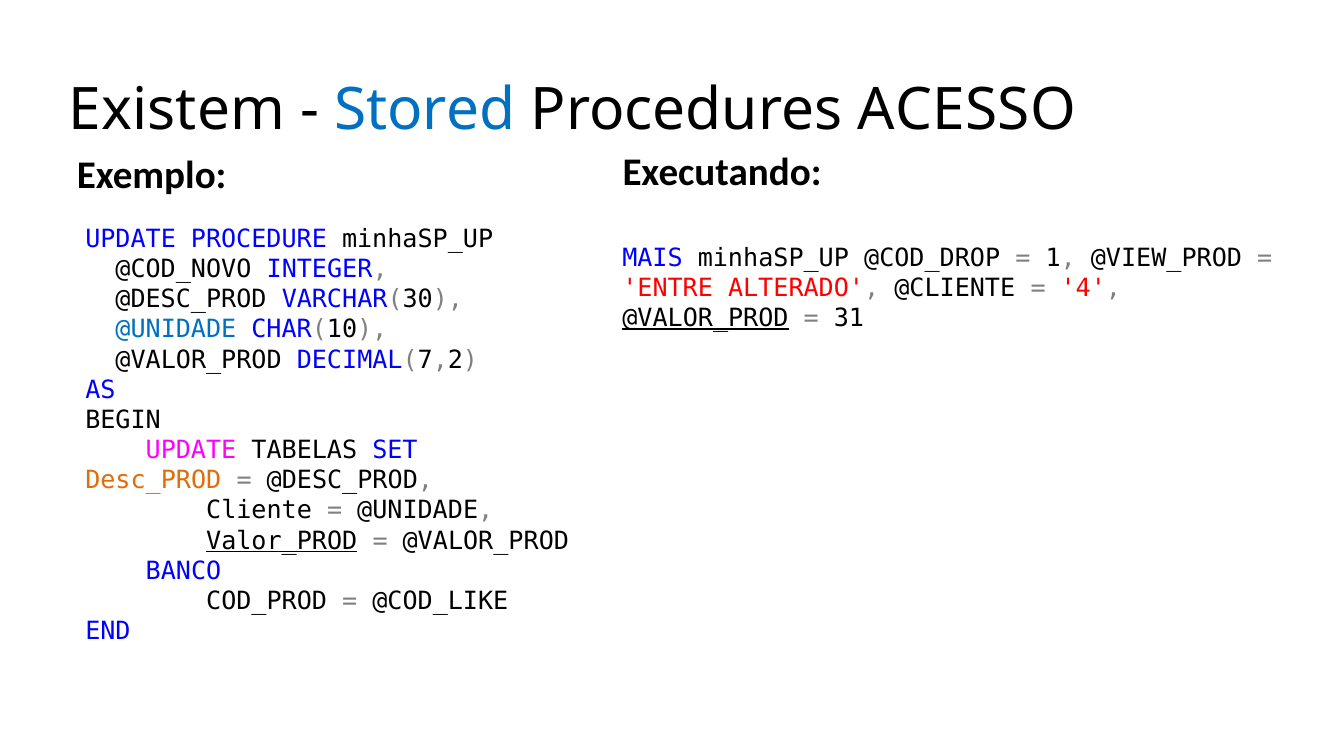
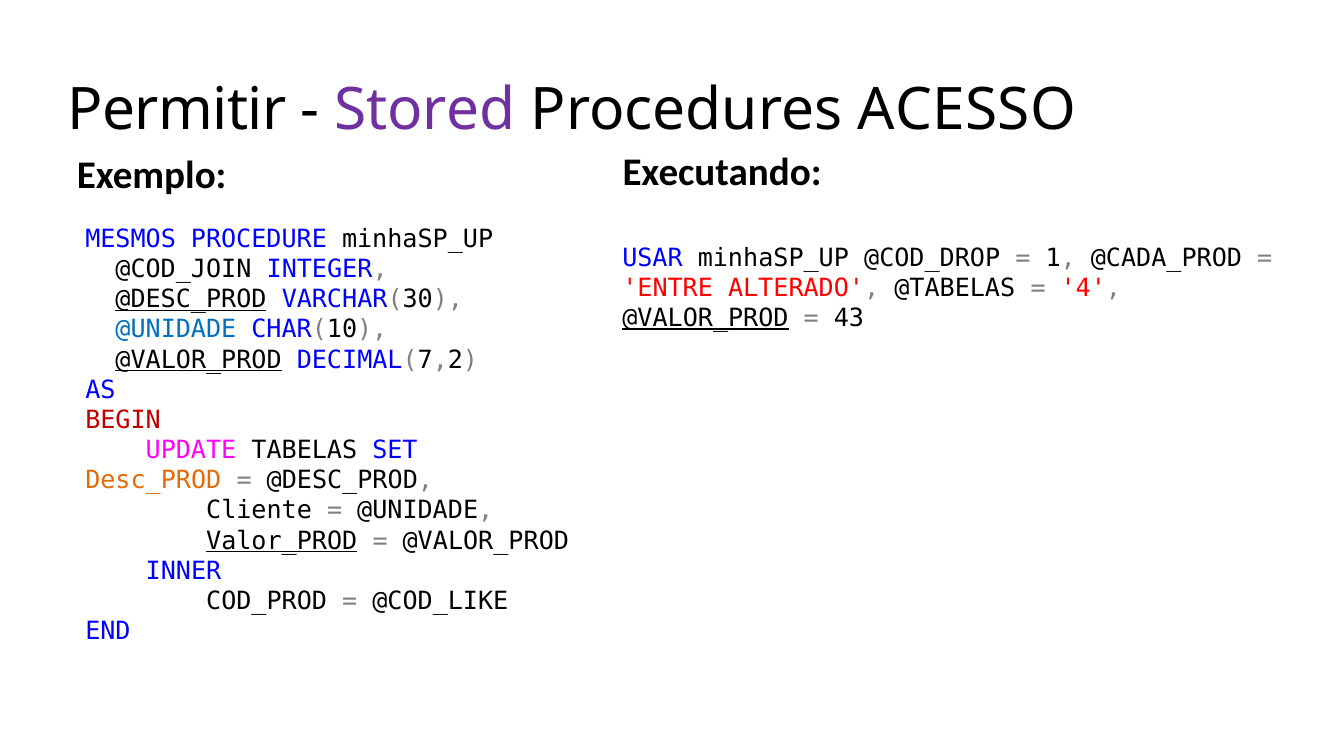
Existem: Existem -> Permitir
Stored colour: blue -> purple
UPDATE at (131, 239): UPDATE -> MESMOS
MAIS: MAIS -> USAR
@VIEW_PROD: @VIEW_PROD -> @CADA_PROD
@COD_NOVO: @COD_NOVO -> @COD_JOIN
@CLIENTE: @CLIENTE -> @TABELAS
@DESC_PROD at (191, 299) underline: none -> present
31: 31 -> 43
@VALOR_PROD at (199, 360) underline: none -> present
BEGIN colour: black -> red
BANCO: BANCO -> INNER
